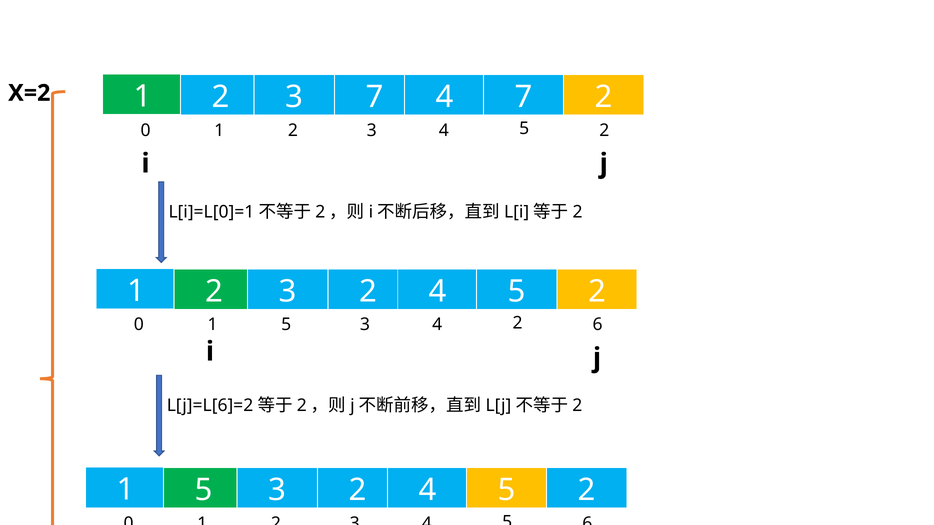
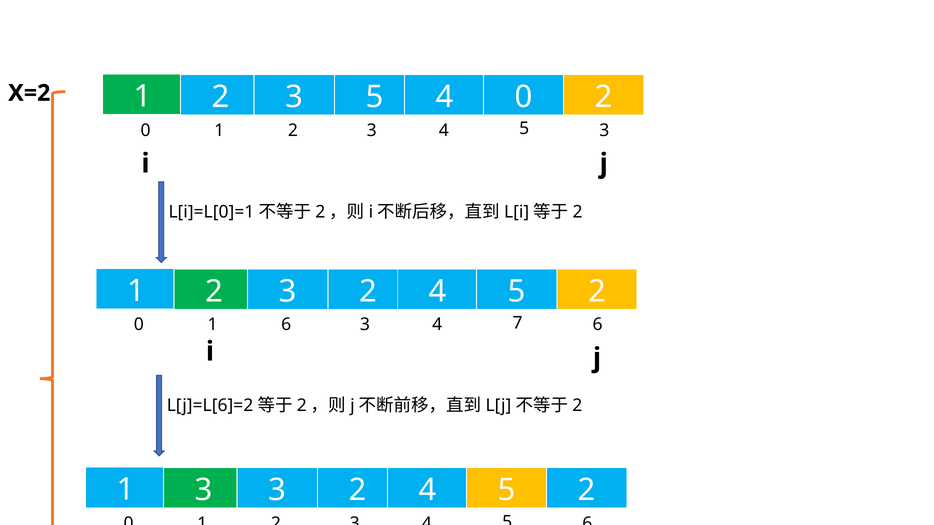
3 7: 7 -> 5
4 7: 7 -> 0
3 4 5 2: 2 -> 3
0 1 5: 5 -> 6
4 2: 2 -> 7
5 at (204, 490): 5 -> 3
